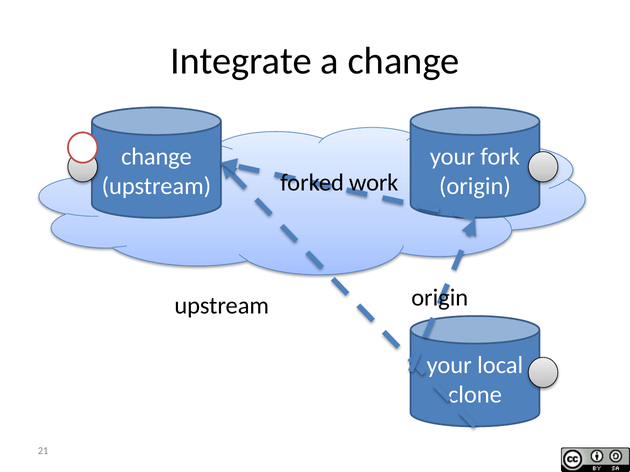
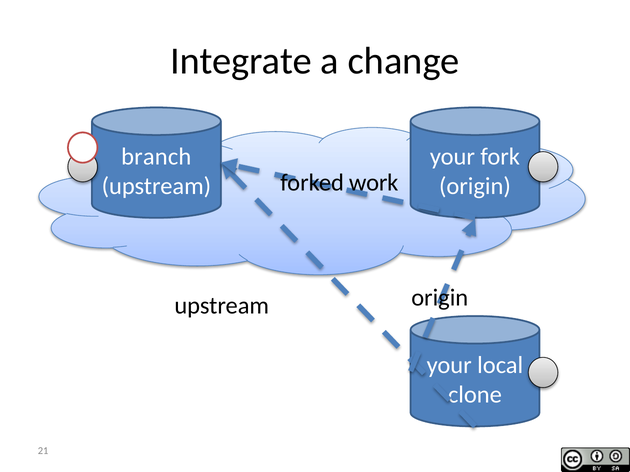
change at (156, 157): change -> branch
